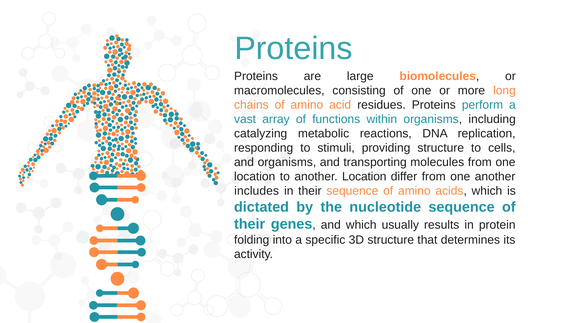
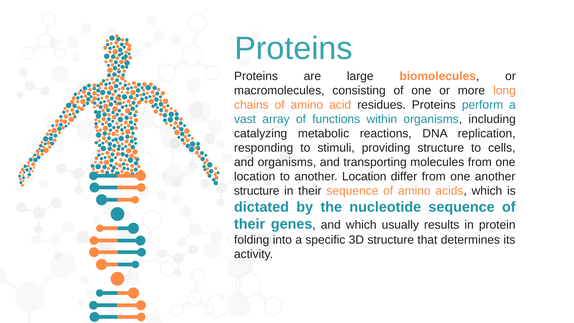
includes at (257, 191): includes -> structure
